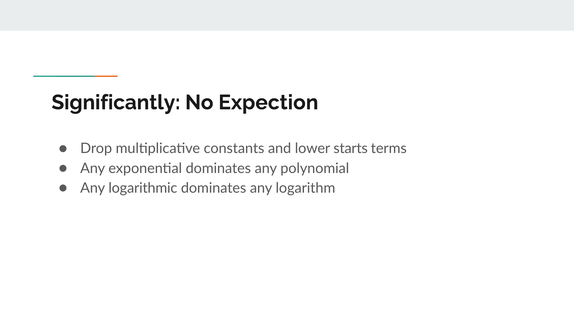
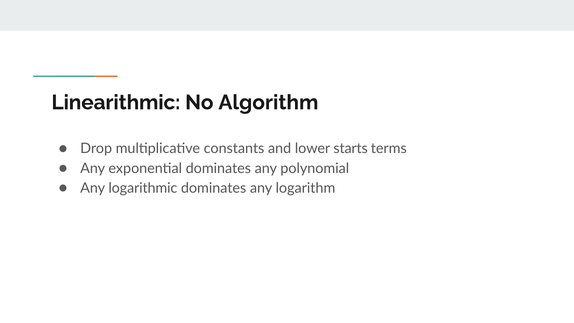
Significantly: Significantly -> Linearithmic
Expection: Expection -> Algorithm
